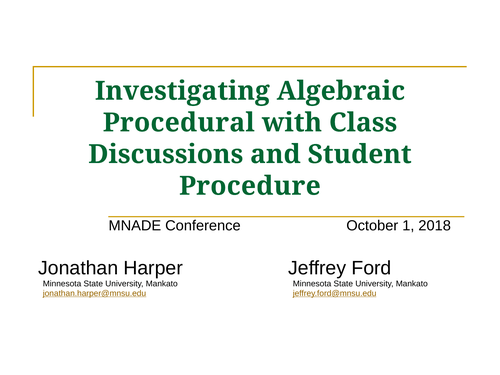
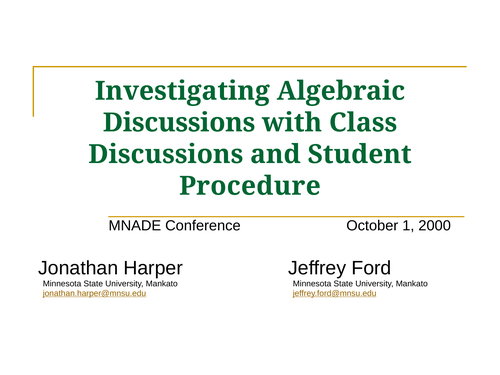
Procedural at (179, 123): Procedural -> Discussions
2018: 2018 -> 2000
